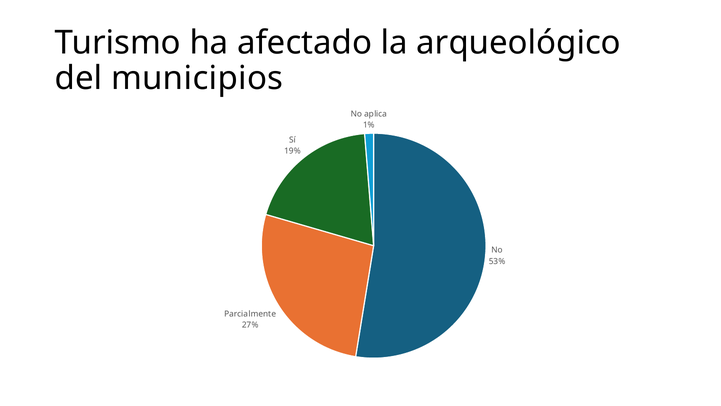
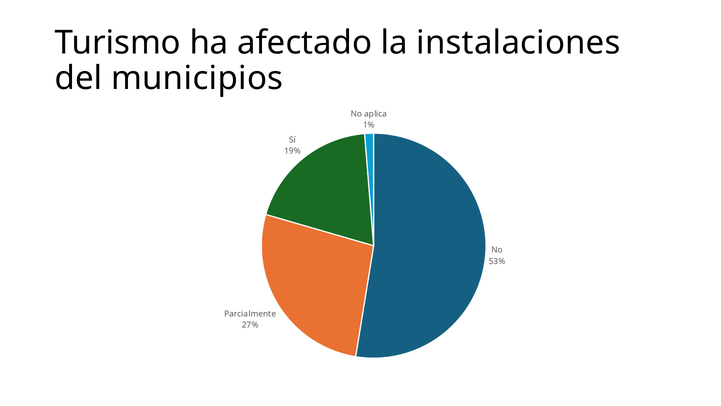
arqueológico: arqueológico -> instalaciones
